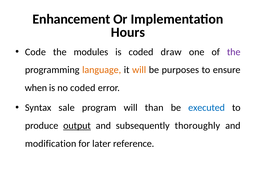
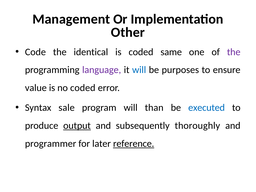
Enhancement: Enhancement -> Management
Hours: Hours -> Other
modules: modules -> identical
draw: draw -> same
language colour: orange -> purple
will at (139, 70) colour: orange -> blue
when: when -> value
modification: modification -> programmer
reference underline: none -> present
